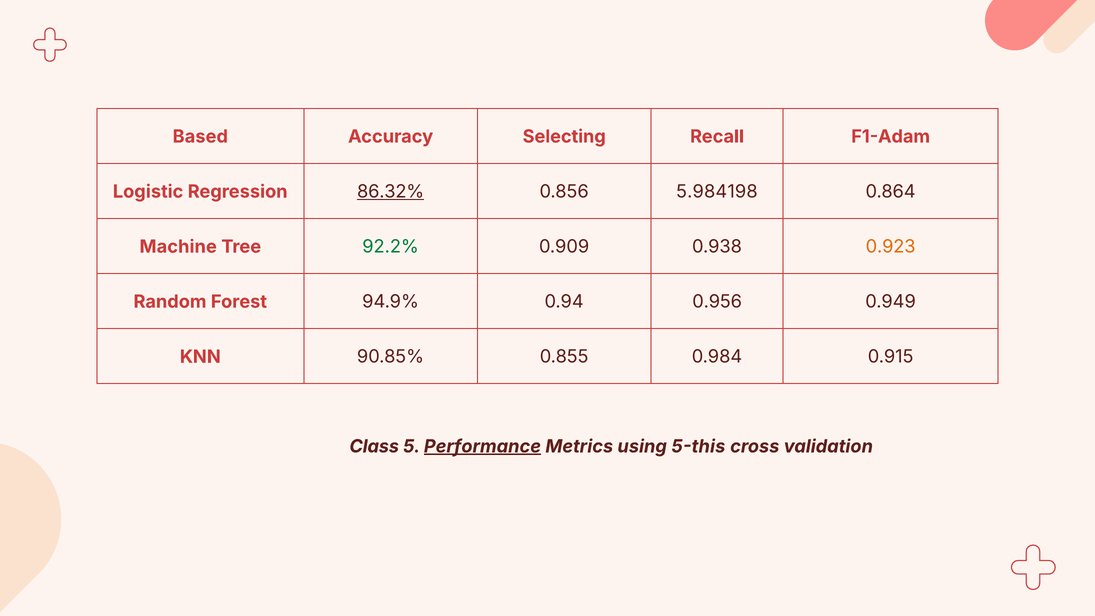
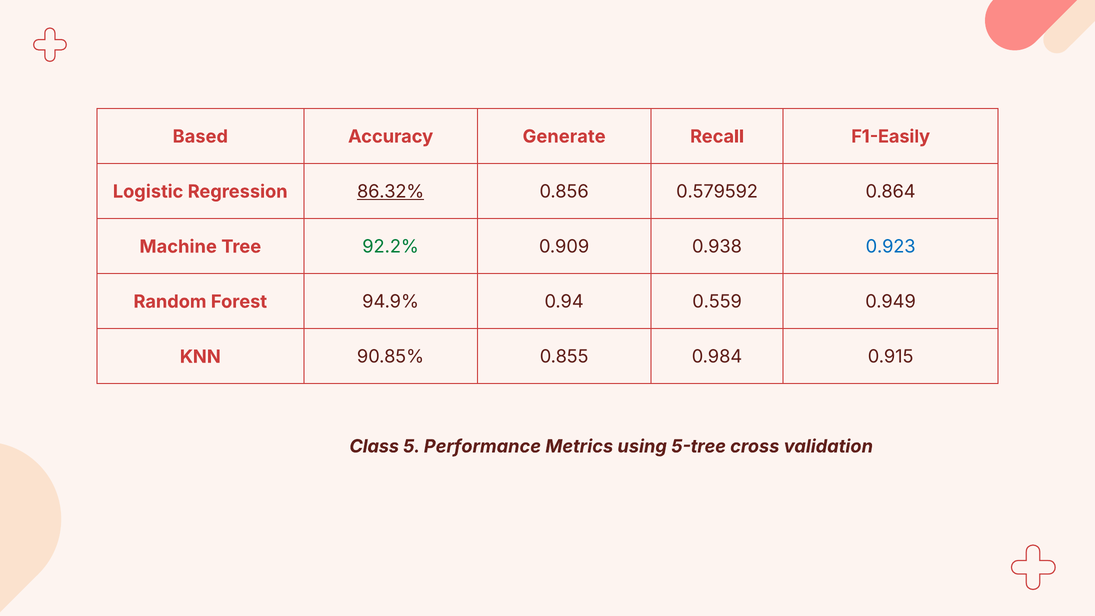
Selecting: Selecting -> Generate
F1-Adam: F1-Adam -> F1-Easily
5.984198: 5.984198 -> 0.579592
0.923 colour: orange -> blue
0.956: 0.956 -> 0.559
Performance underline: present -> none
5-this: 5-this -> 5-tree
